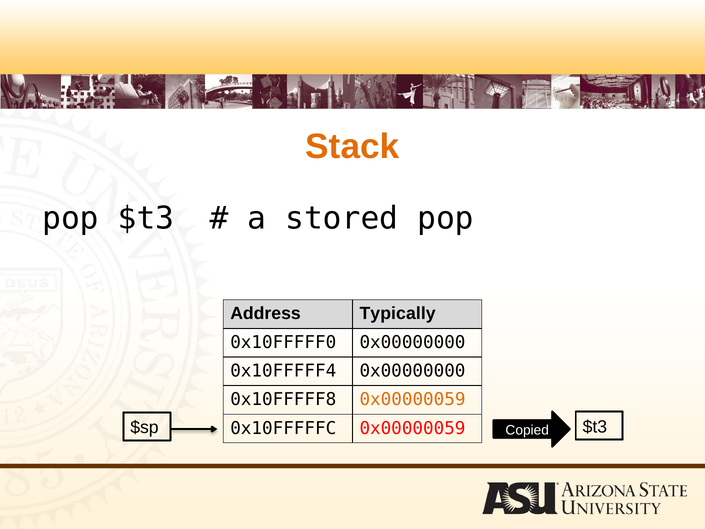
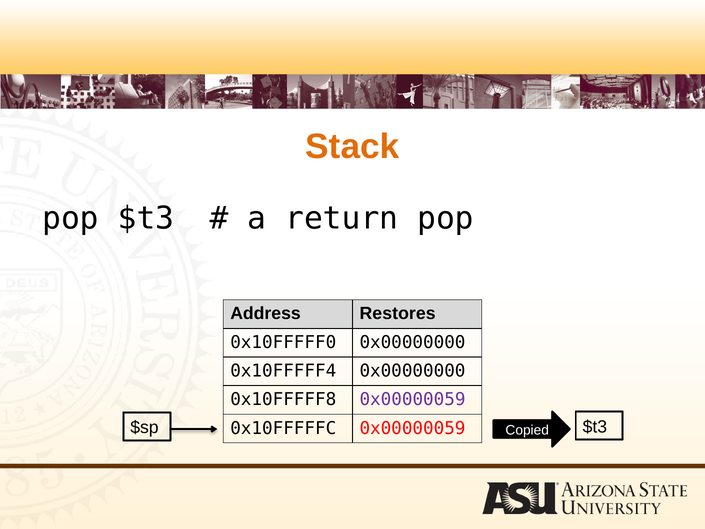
stored: stored -> return
Typically: Typically -> Restores
0x00000059 at (413, 399) colour: orange -> purple
